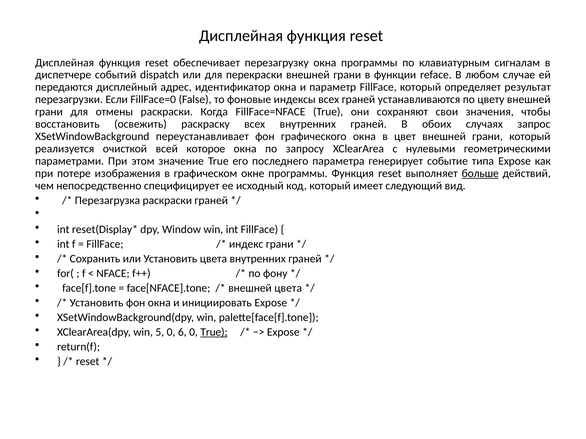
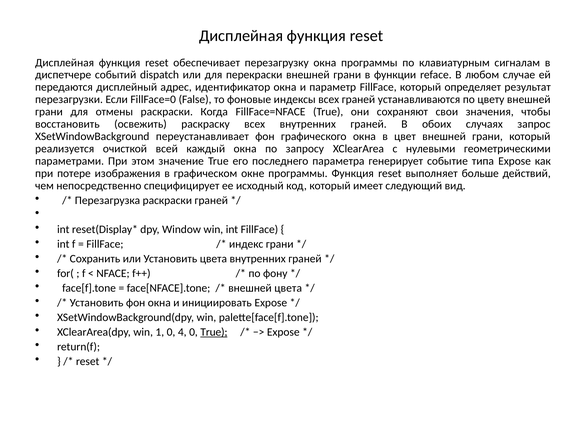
которое: которое -> каждый
больше underline: present -> none
5: 5 -> 1
6: 6 -> 4
